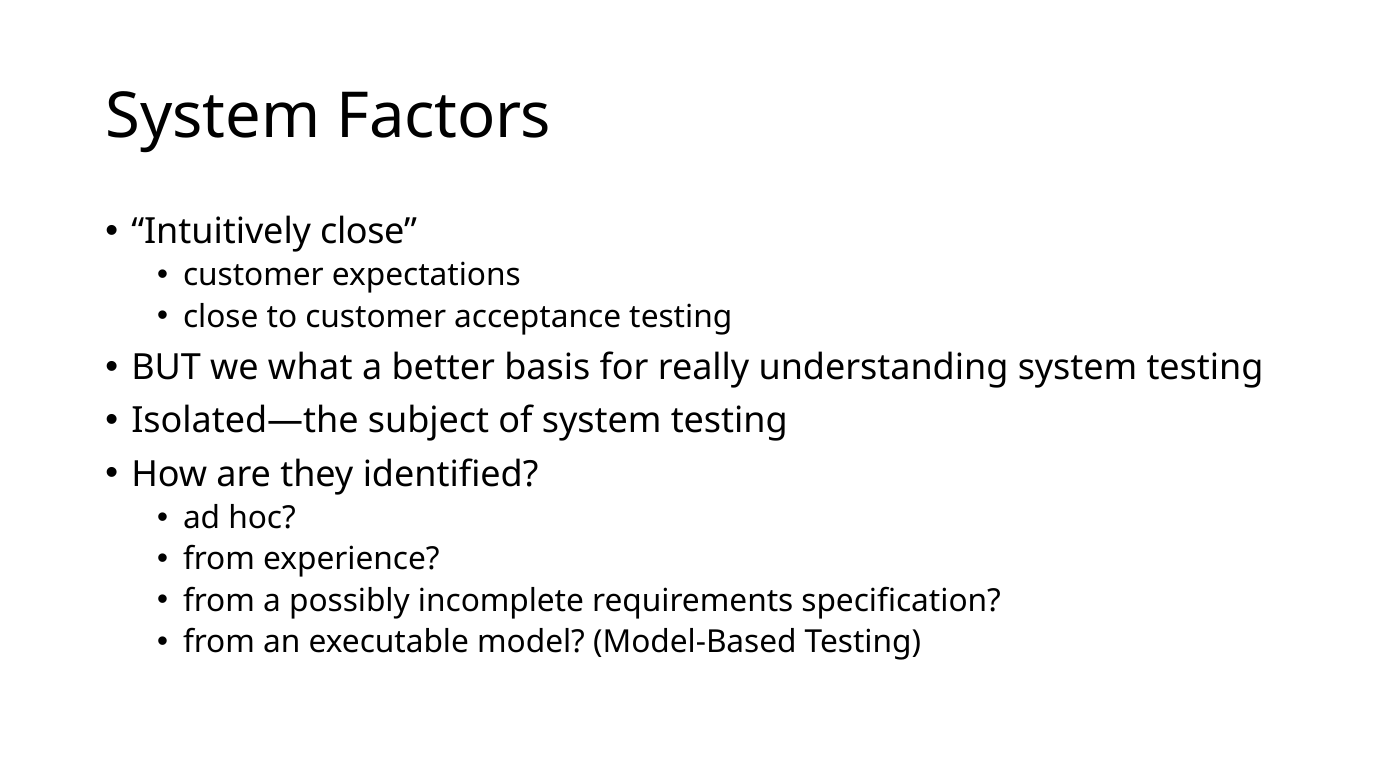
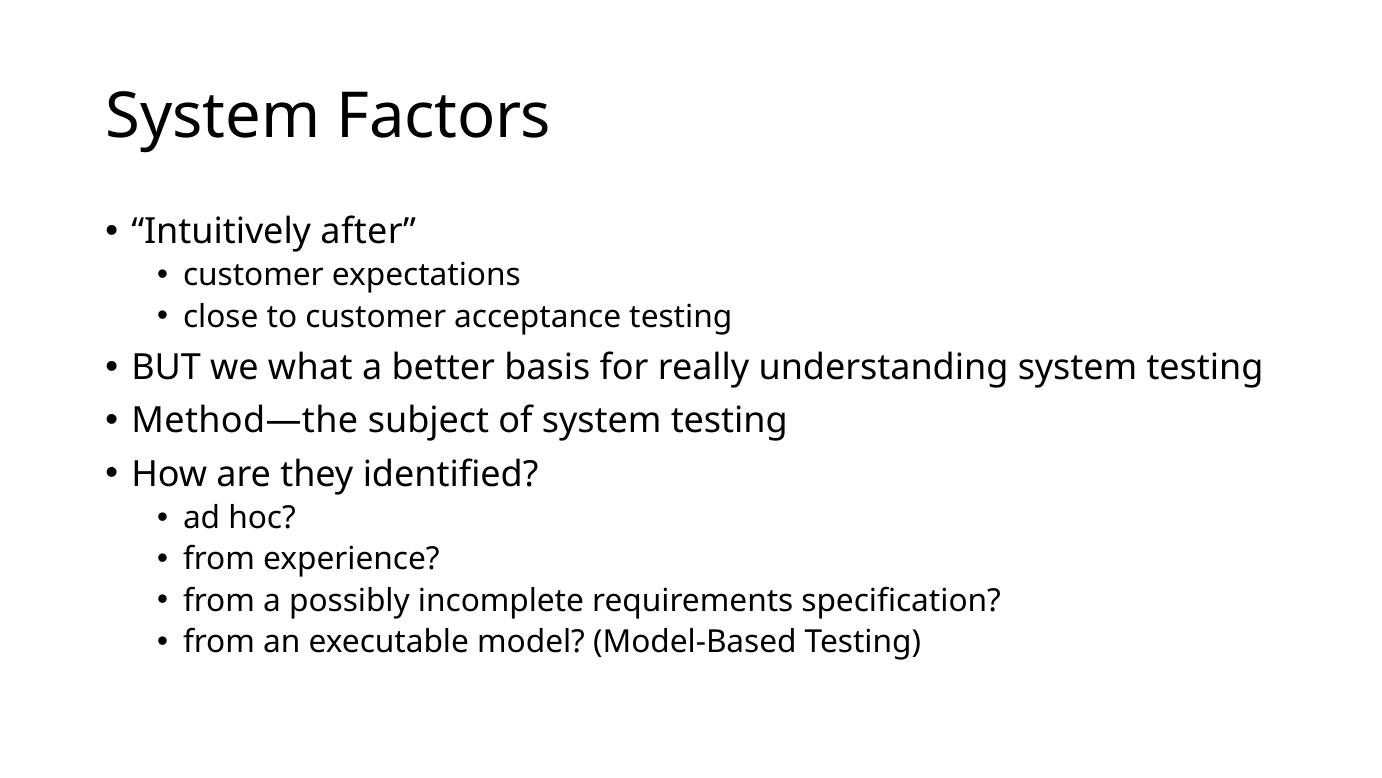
Intuitively close: close -> after
Isolated—the: Isolated—the -> Method—the
